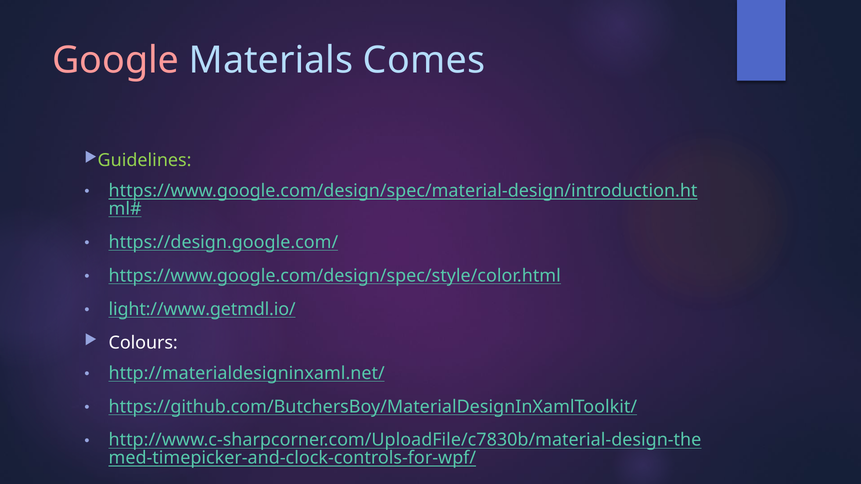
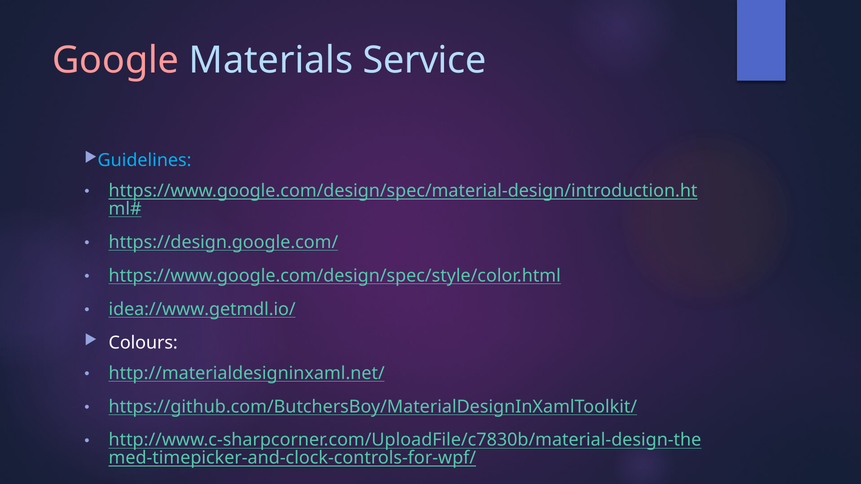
Comes: Comes -> Service
Guidelines colour: light green -> light blue
light://www.getmdl.io/: light://www.getmdl.io/ -> idea://www.getmdl.io/
